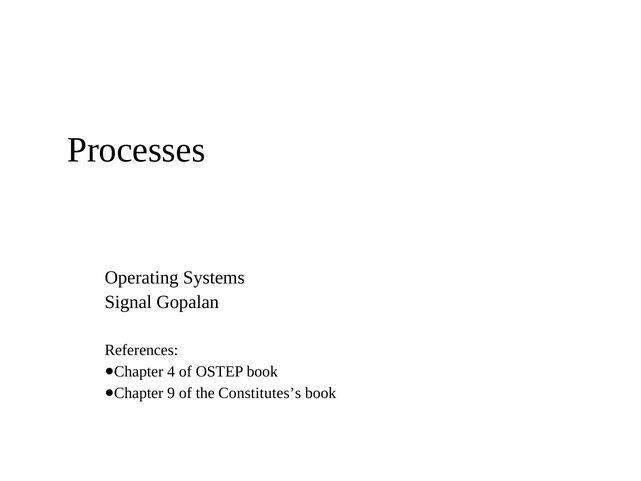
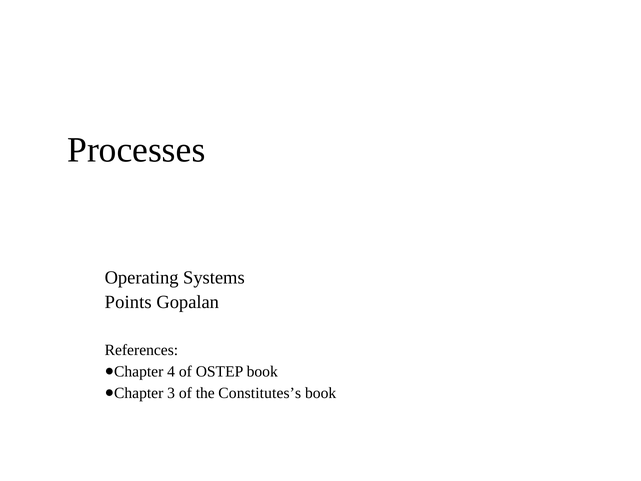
Signal: Signal -> Points
9: 9 -> 3
